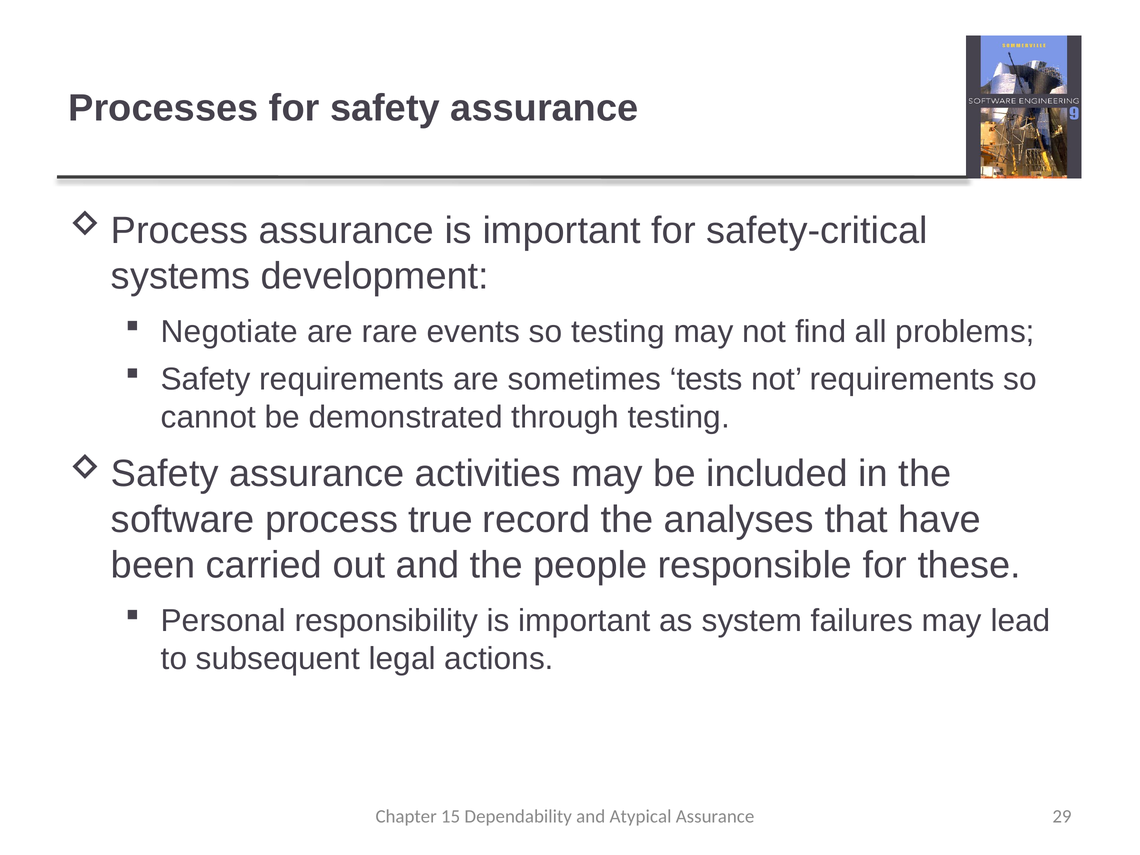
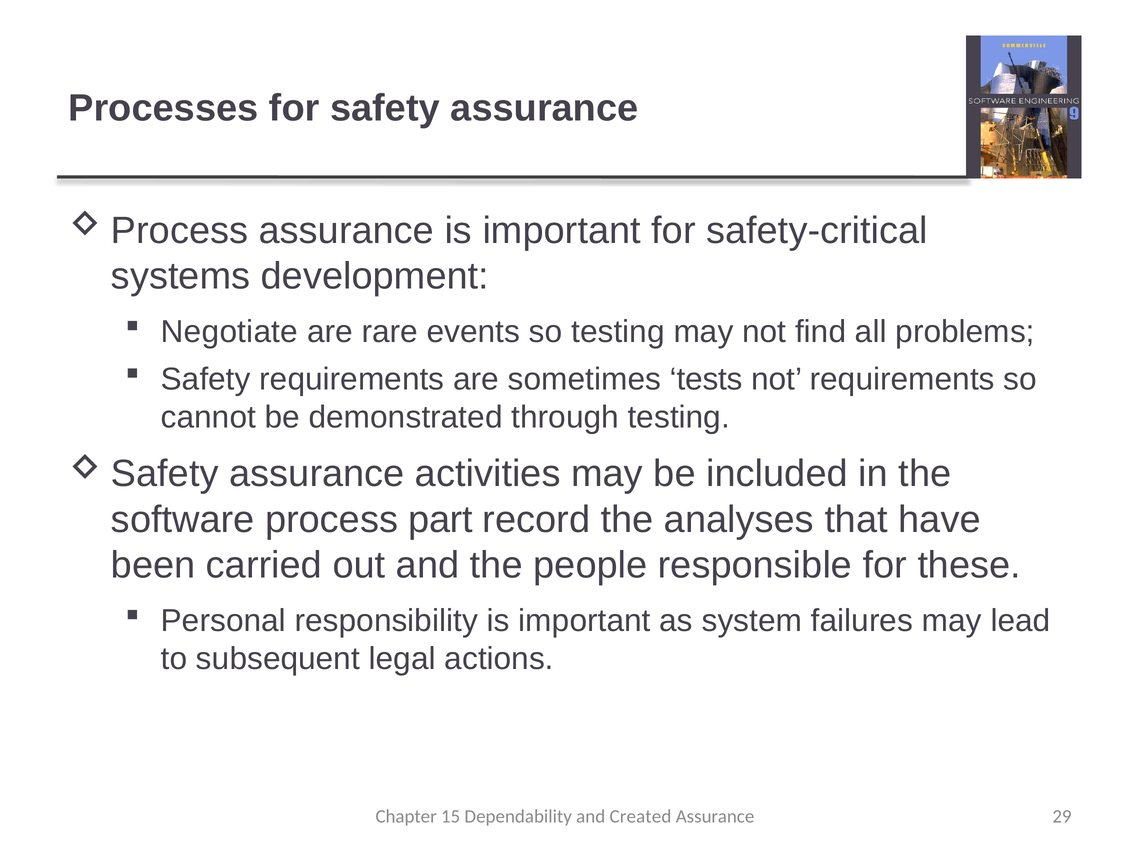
true: true -> part
Atypical: Atypical -> Created
